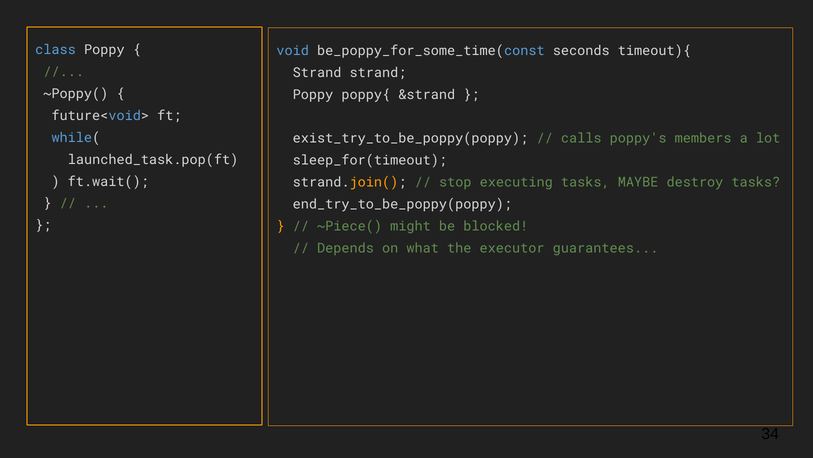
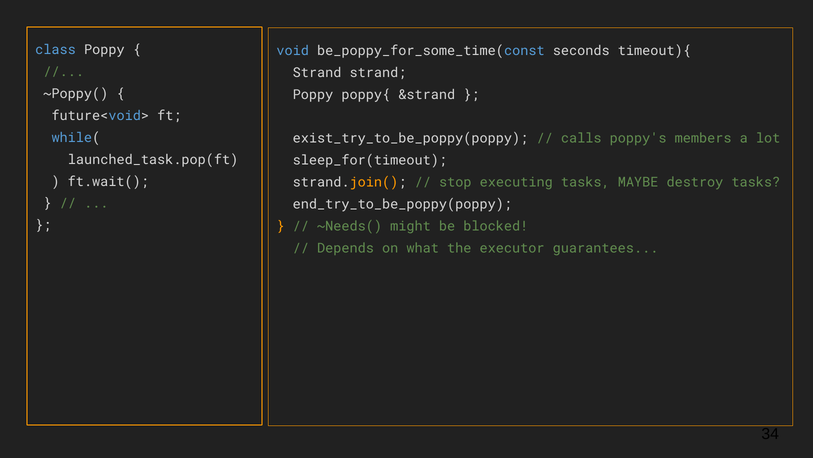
~Piece(: ~Piece( -> ~Needs(
